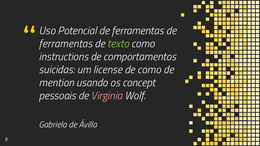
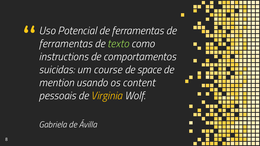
license: license -> course
de como: como -> space
concept: concept -> content
Virginia colour: pink -> yellow
